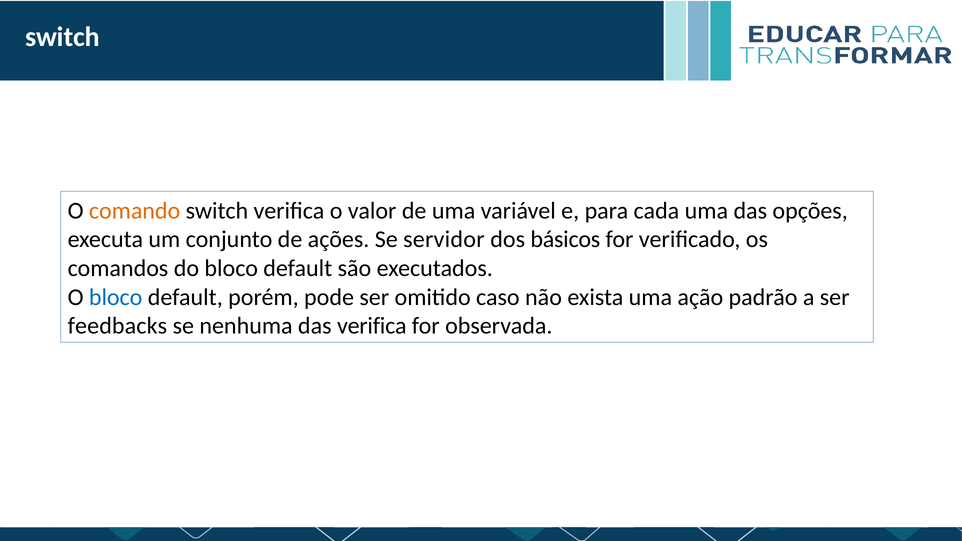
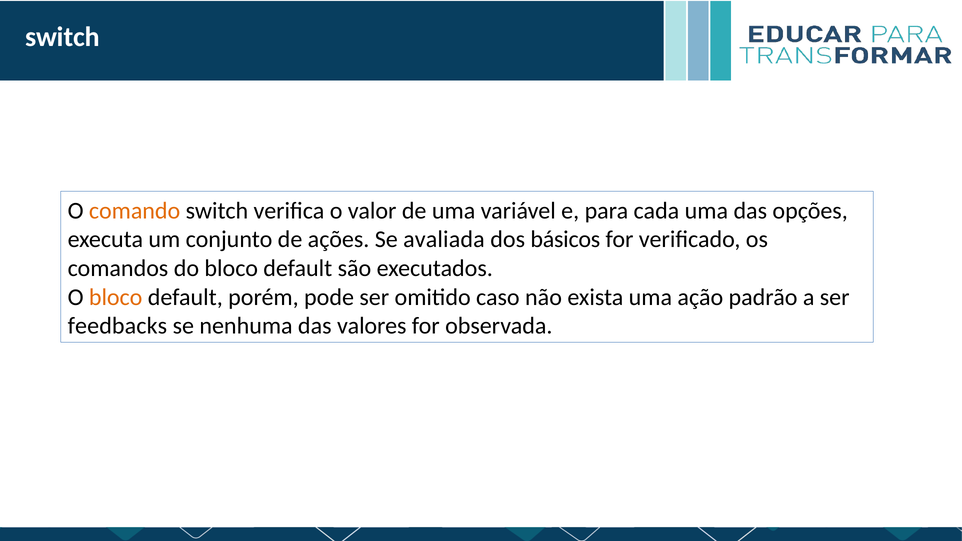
servidor: servidor -> avaliada
bloco at (116, 297) colour: blue -> orange
das verifica: verifica -> valores
